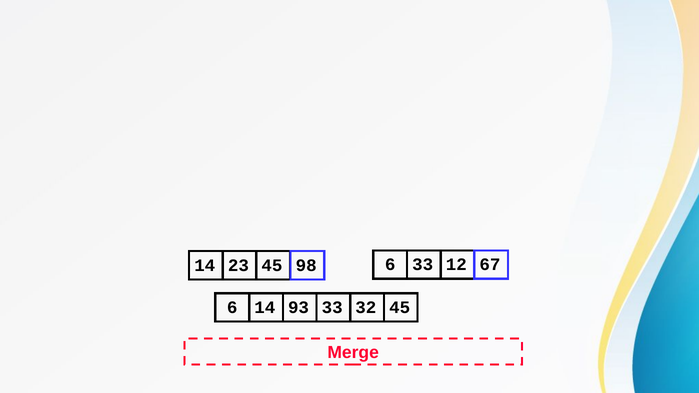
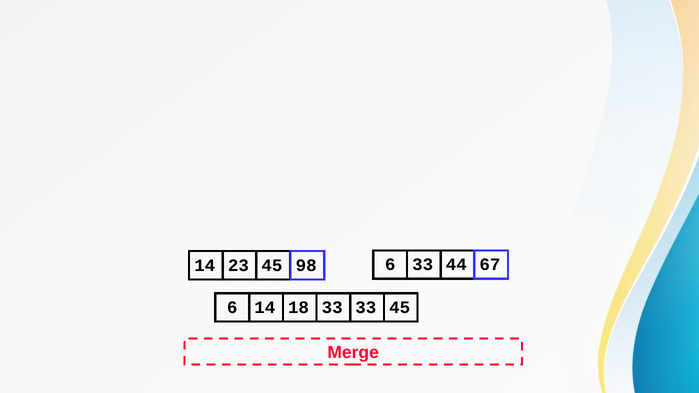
12: 12 -> 44
93: 93 -> 18
33 32: 32 -> 33
